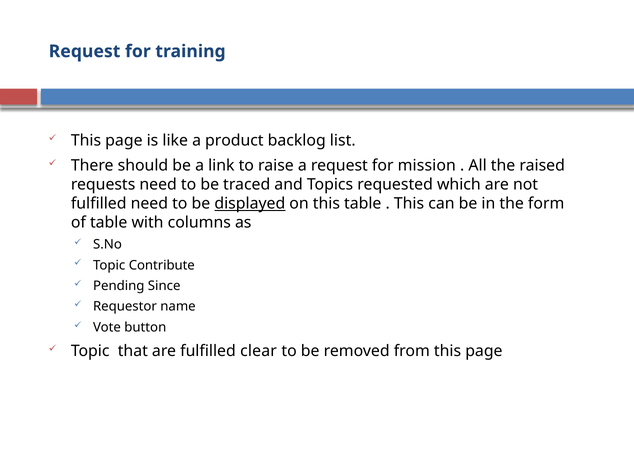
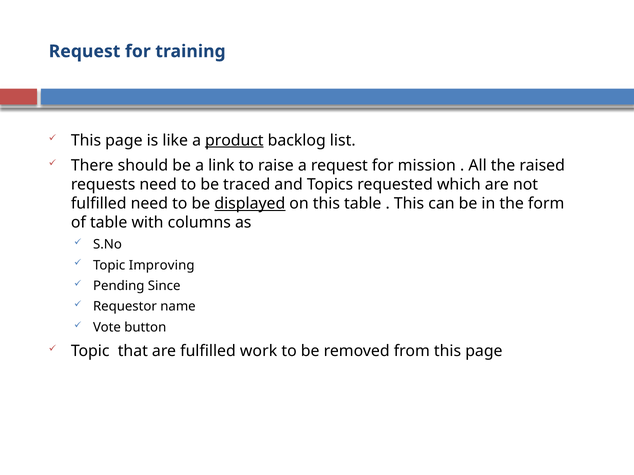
product underline: none -> present
Contribute: Contribute -> Improving
clear: clear -> work
